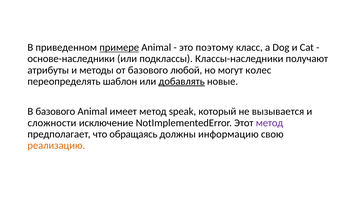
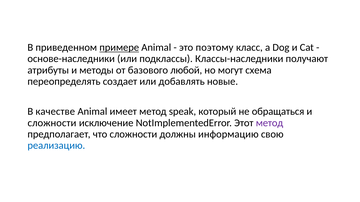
колес: колес -> схема
шаблон: шаблон -> создает
добавлять underline: present -> none
В базового: базового -> качестве
вызывается: вызывается -> обращаться
что обращаясь: обращаясь -> сложности
реализацию colour: orange -> blue
